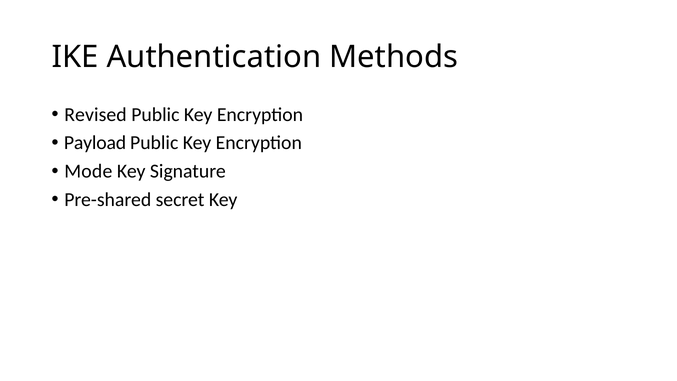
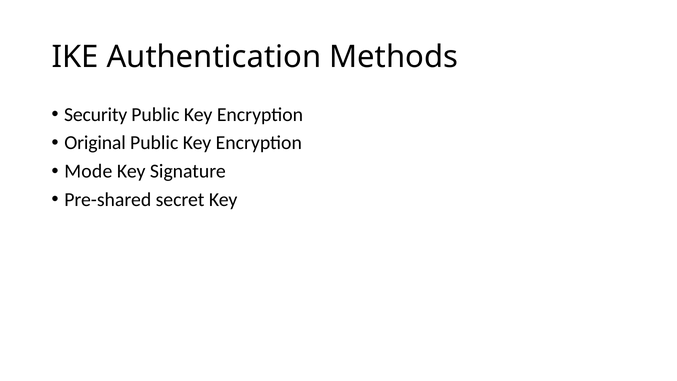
Revised: Revised -> Security
Payload: Payload -> Original
